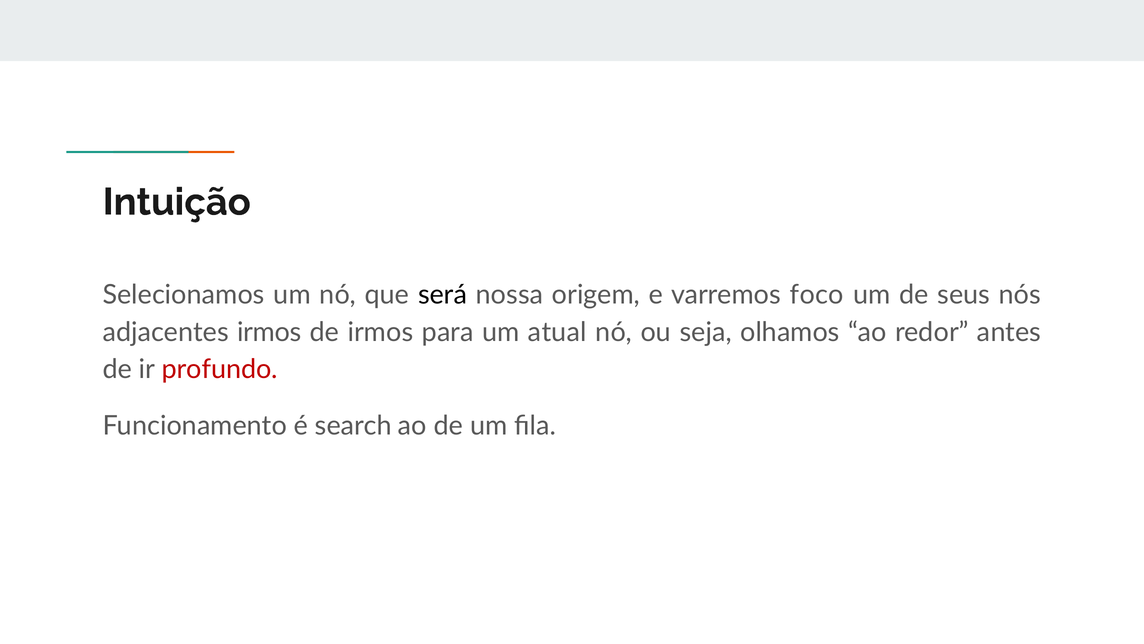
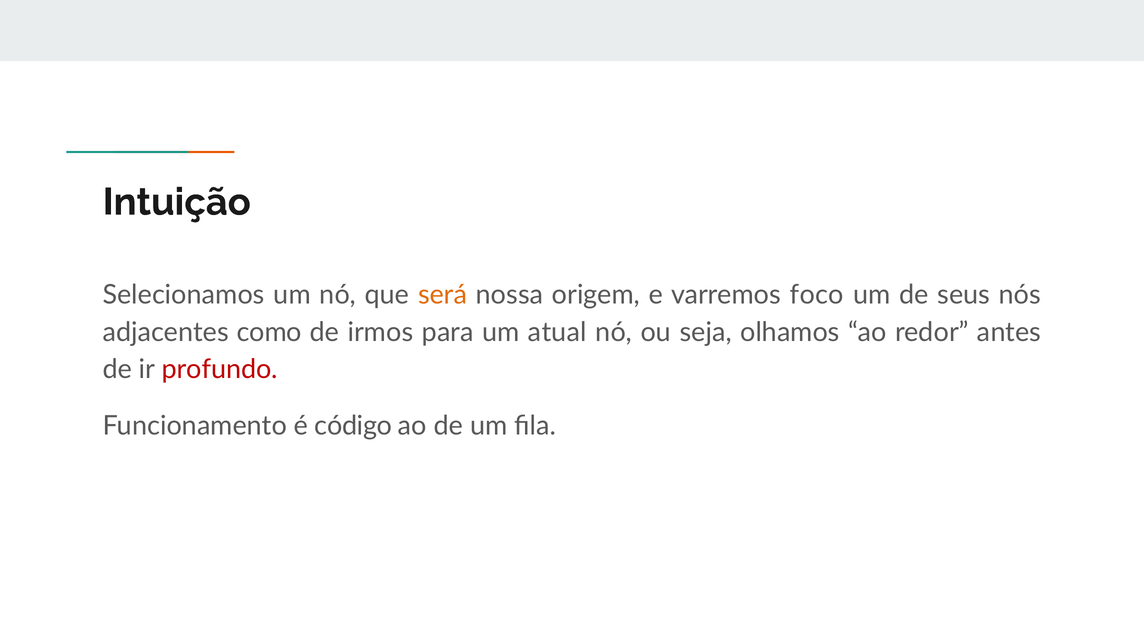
será colour: black -> orange
adjacentes irmos: irmos -> como
search: search -> código
